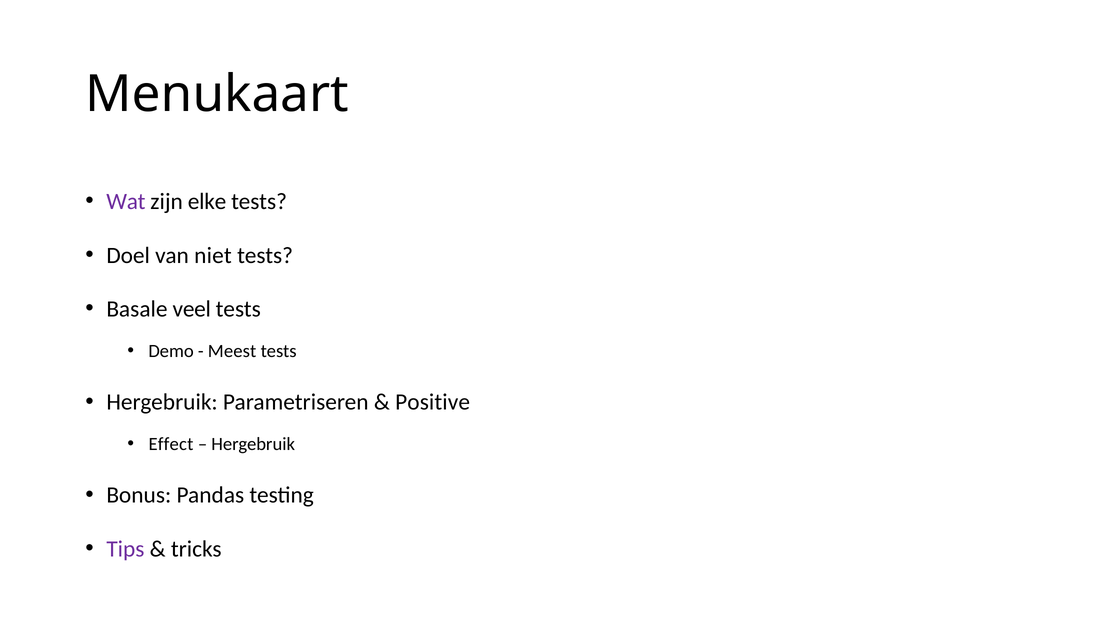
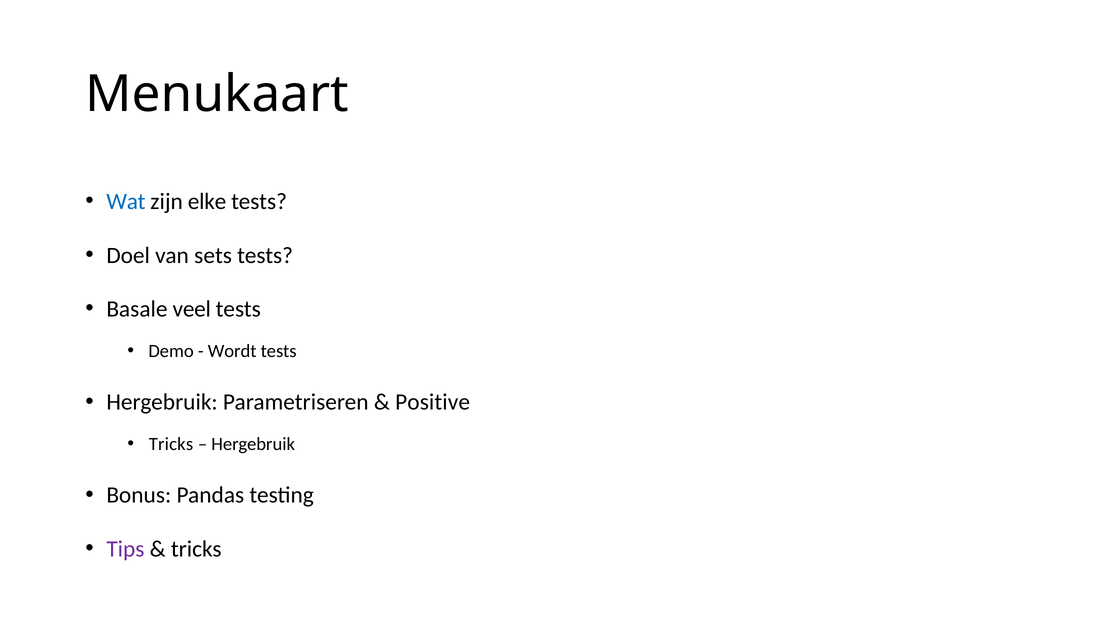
Wat colour: purple -> blue
niet: niet -> sets
Meest: Meest -> Wordt
Effect at (171, 444): Effect -> Tricks
